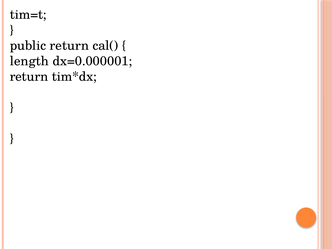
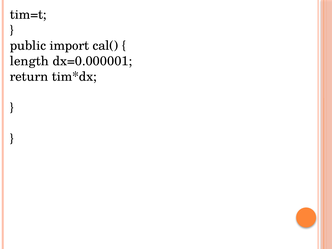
public return: return -> import
